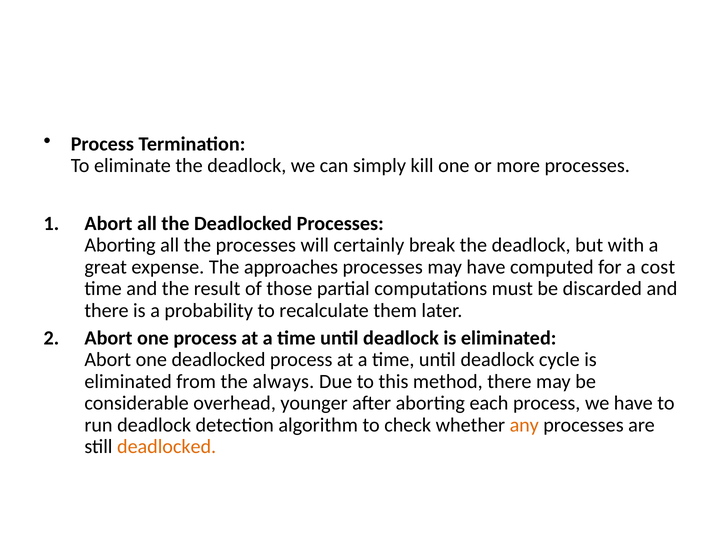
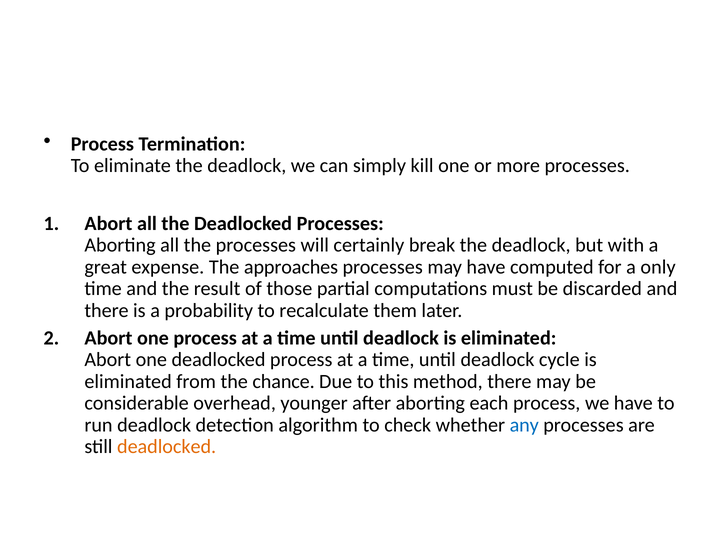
cost: cost -> only
always: always -> chance
any colour: orange -> blue
